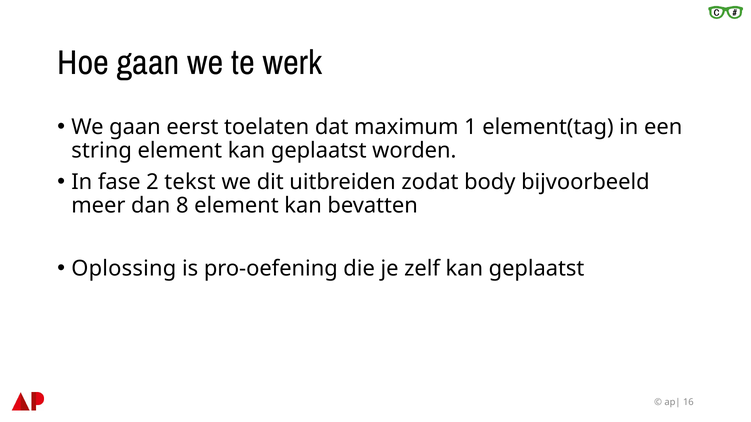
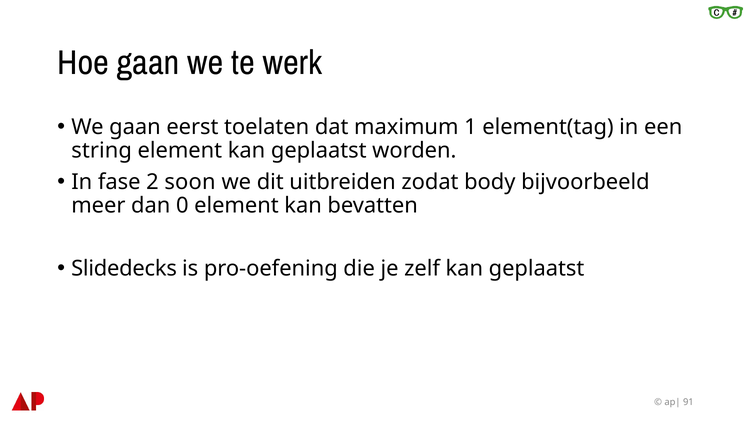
tekst: tekst -> soon
8: 8 -> 0
Oplossing: Oplossing -> Slidedecks
16: 16 -> 91
